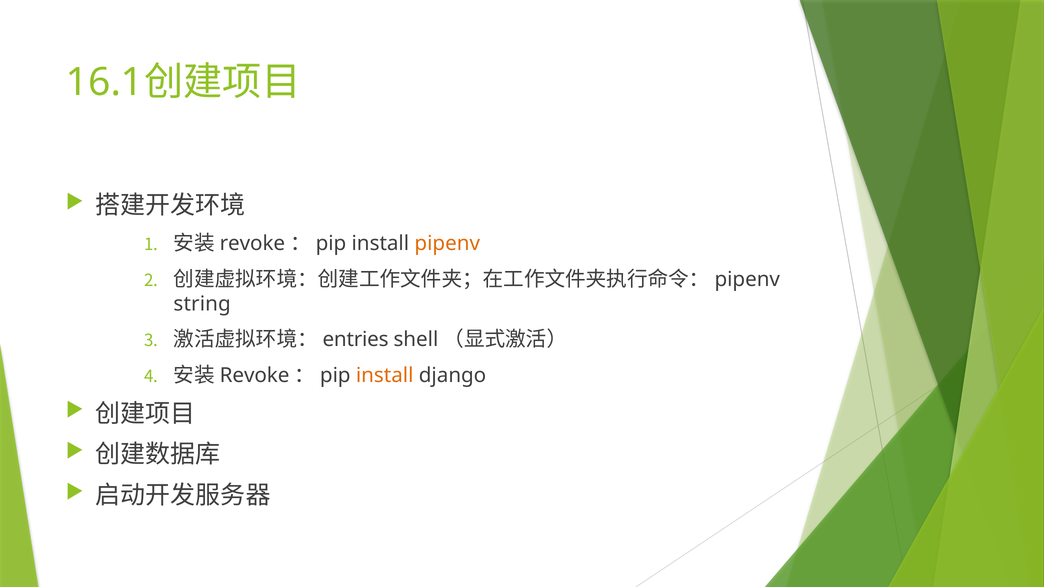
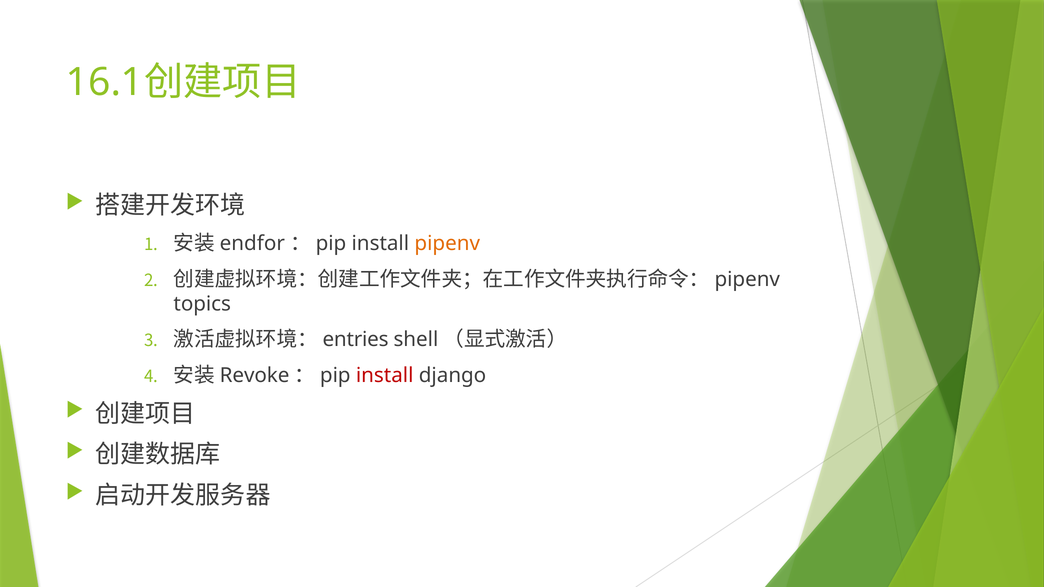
revoke at (252, 244): revoke -> endfor
string: string -> topics
install at (385, 375) colour: orange -> red
